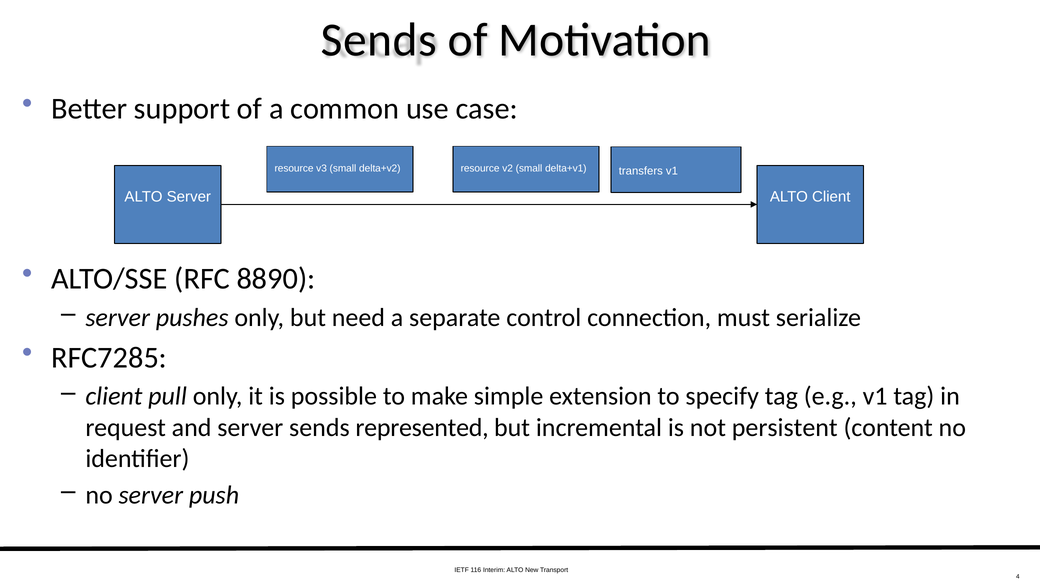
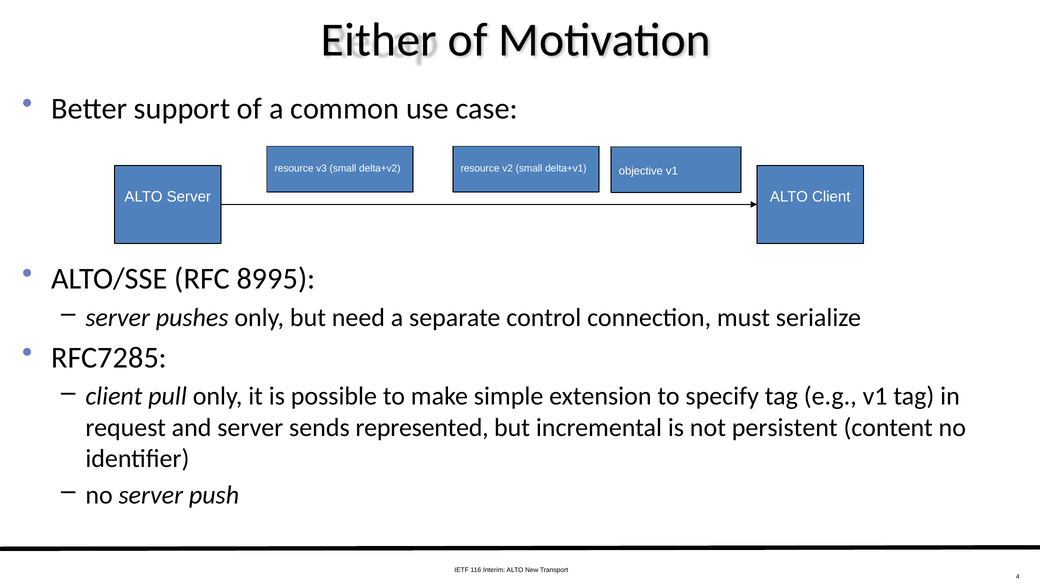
Sends at (379, 40): Sends -> Either
transfers: transfers -> objective
8890: 8890 -> 8995
